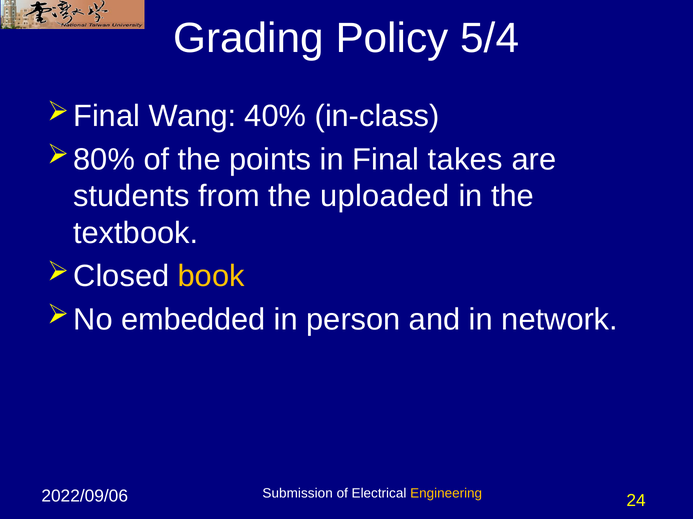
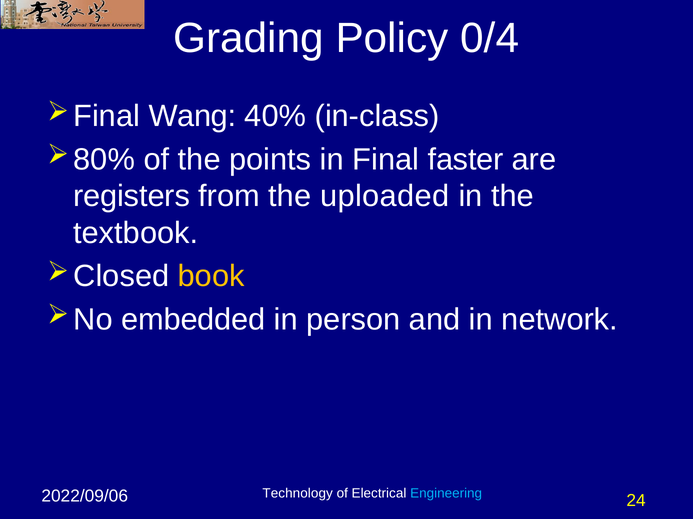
5/4: 5/4 -> 0/4
takes: takes -> faster
students: students -> registers
Submission: Submission -> Technology
Engineering colour: yellow -> light blue
